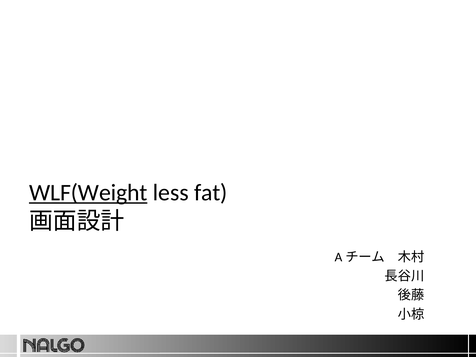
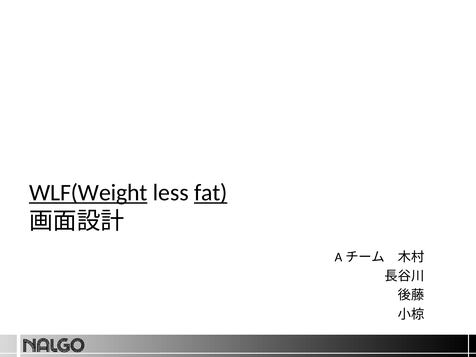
fat underline: none -> present
